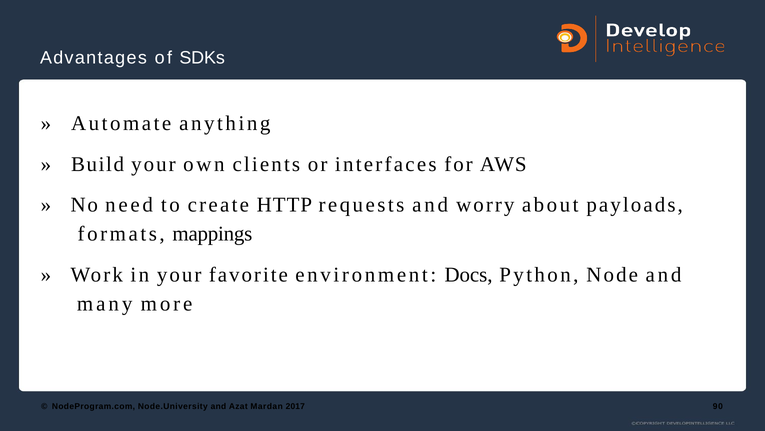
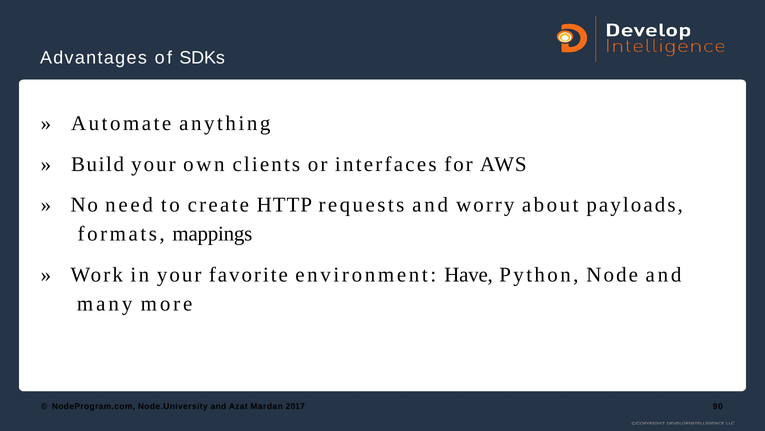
Docs: Docs -> Have
